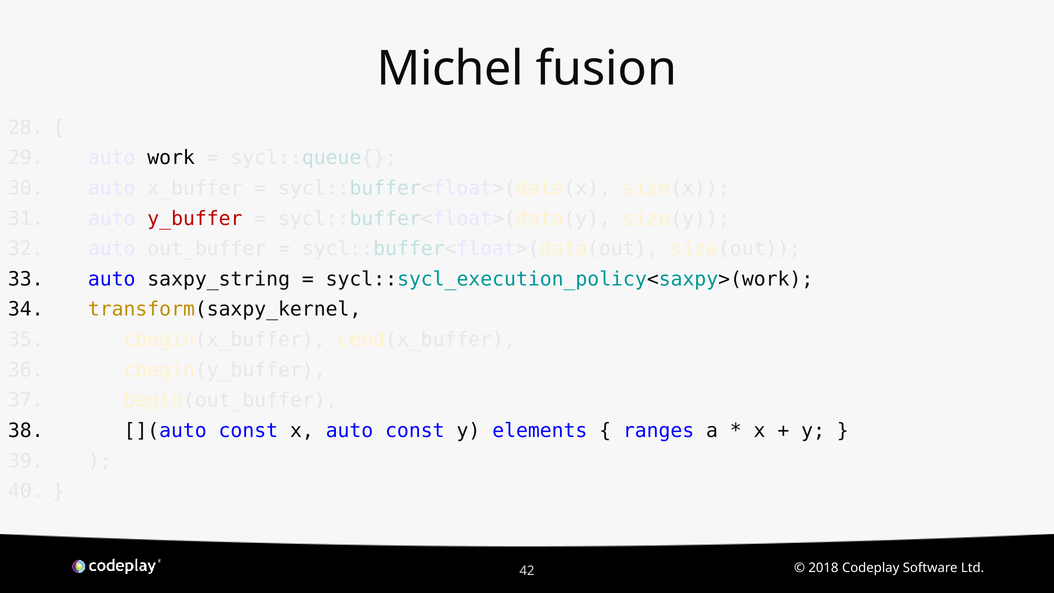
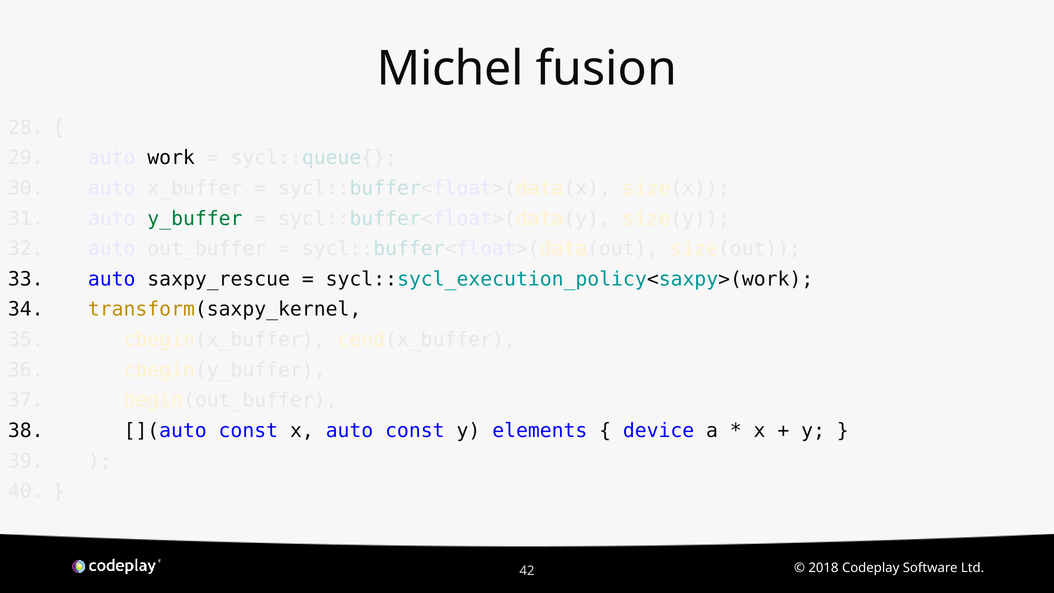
y_buffer colour: red -> green
saxpy_string: saxpy_string -> saxpy_rescue
ranges: ranges -> device
